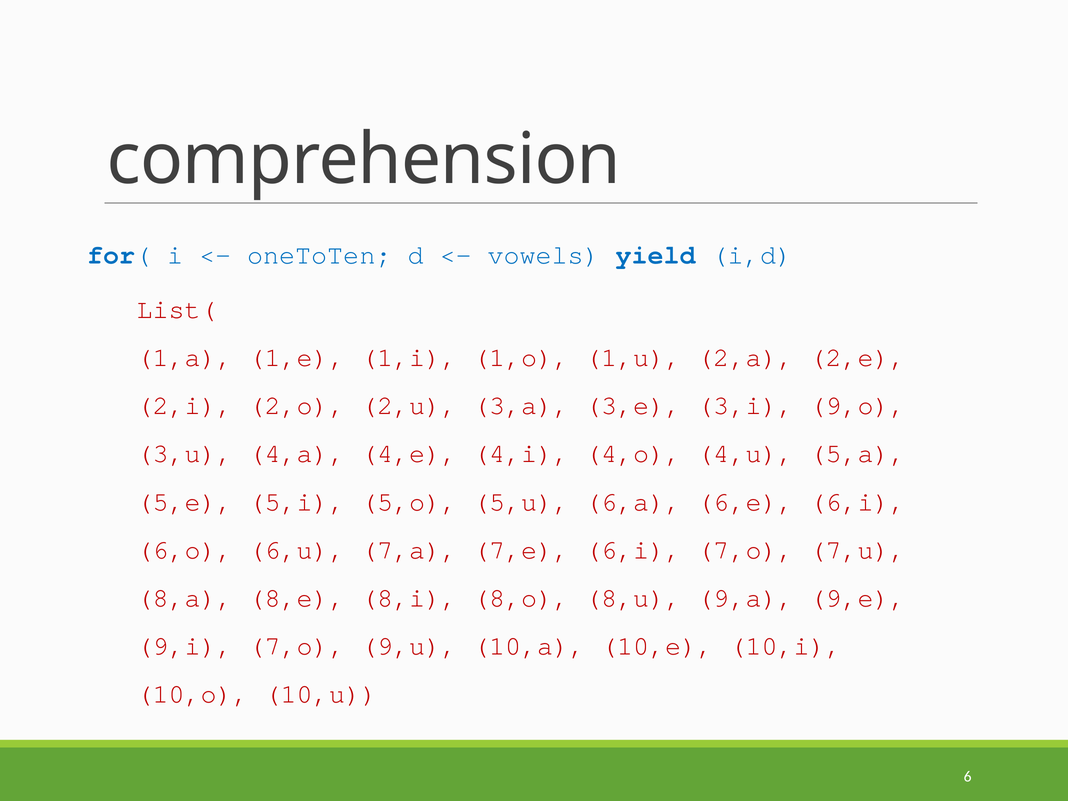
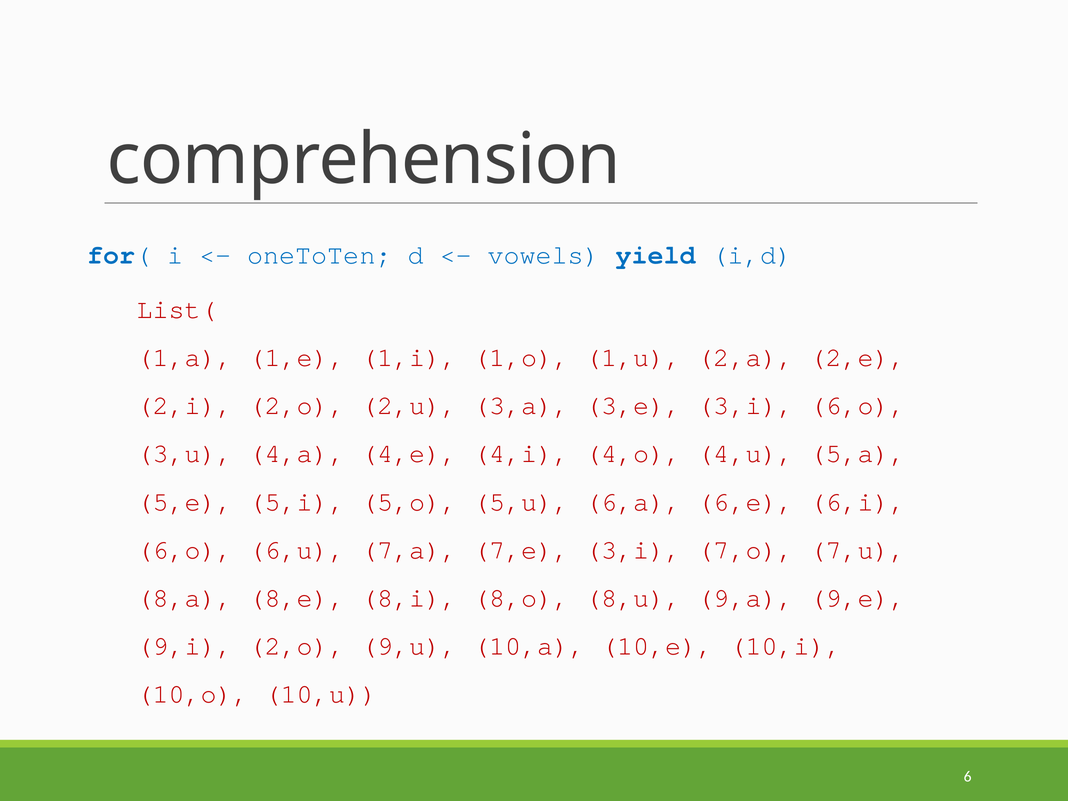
3,i 9,o: 9,o -> 6,o
7,e 6,i: 6,i -> 3,i
9,i 7,o: 7,o -> 2,o
